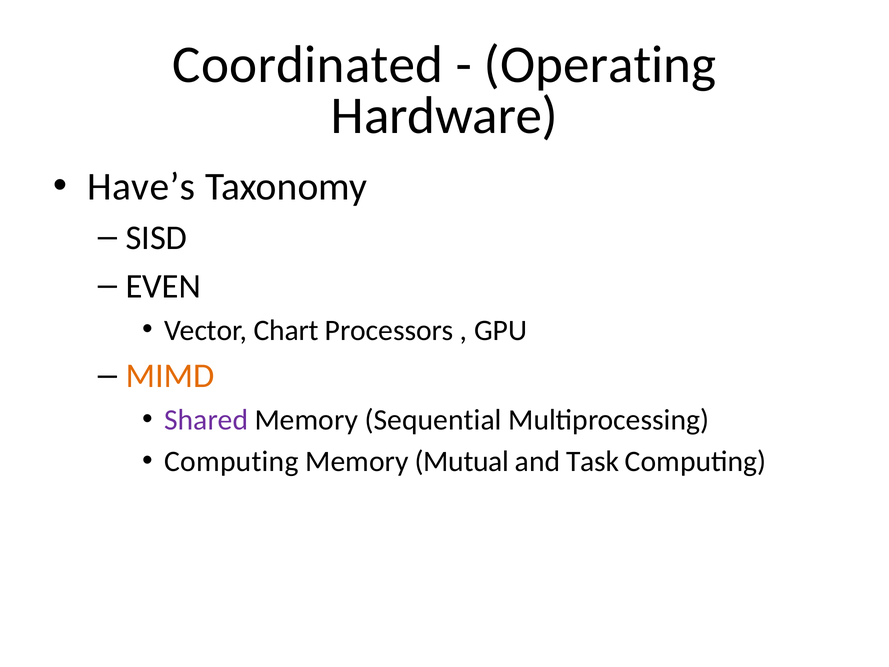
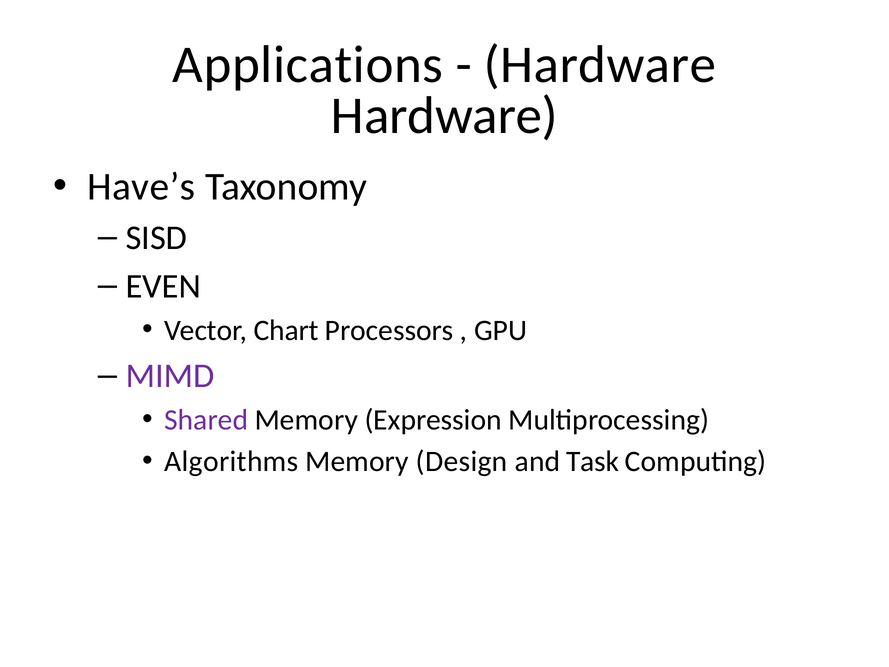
Coordinated: Coordinated -> Applications
Operating at (600, 65): Operating -> Hardware
MIMD colour: orange -> purple
Sequential: Sequential -> Expression
Computing at (231, 461): Computing -> Algorithms
Mutual: Mutual -> Design
